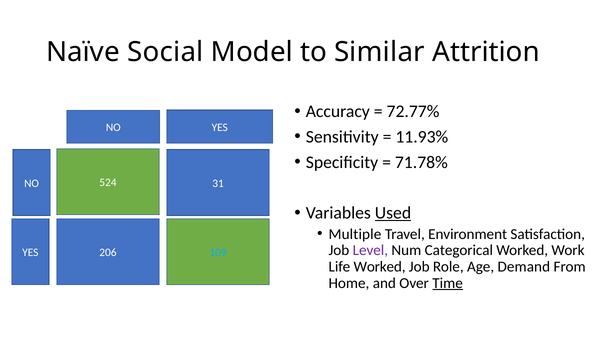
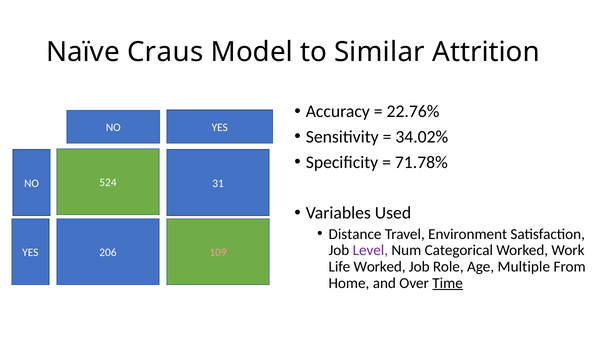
Social: Social -> Craus
72.77%: 72.77% -> 22.76%
11.93%: 11.93% -> 34.02%
Used underline: present -> none
Multiple: Multiple -> Distance
109 colour: light blue -> pink
Demand: Demand -> Multiple
